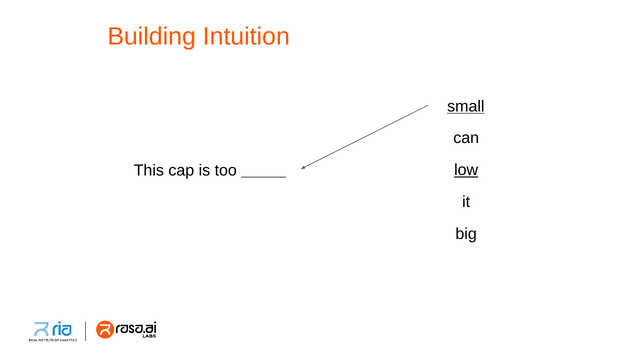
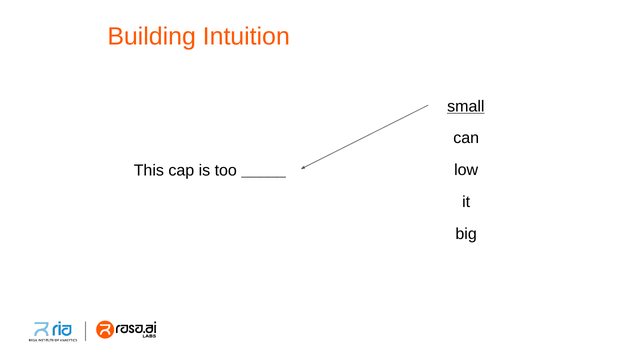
low underline: present -> none
